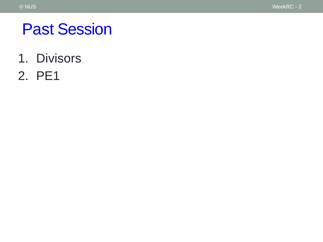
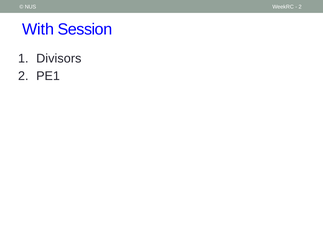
Past: Past -> With
